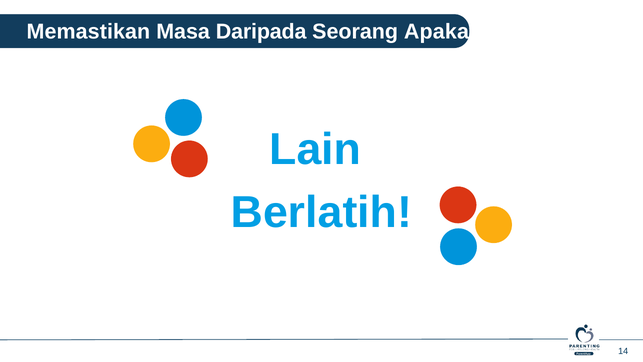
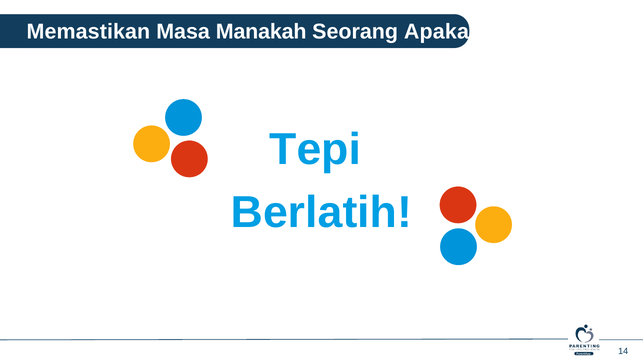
Daripada: Daripada -> Manakah
Lain: Lain -> Tepi
